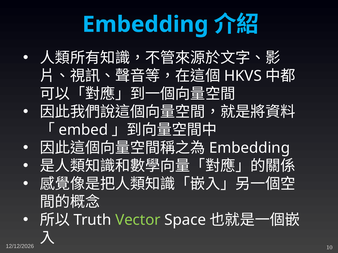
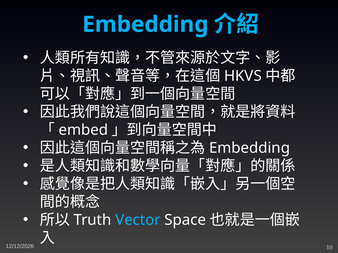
Vector colour: light green -> light blue
